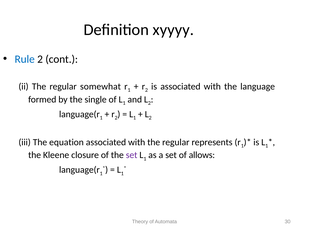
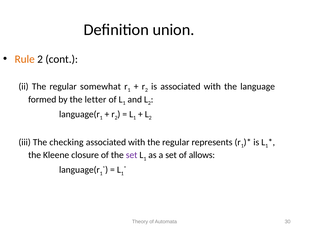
xyyyy: xyyyy -> union
Rule colour: blue -> orange
single: single -> letter
equation: equation -> checking
